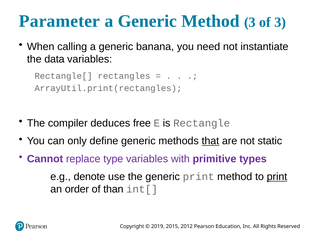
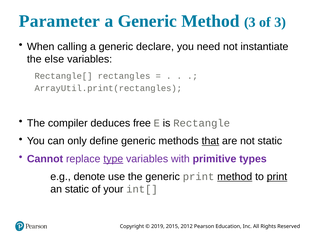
banana: banana -> declare
data: data -> else
type underline: none -> present
method at (235, 177) underline: none -> present
an order: order -> static
than: than -> your
